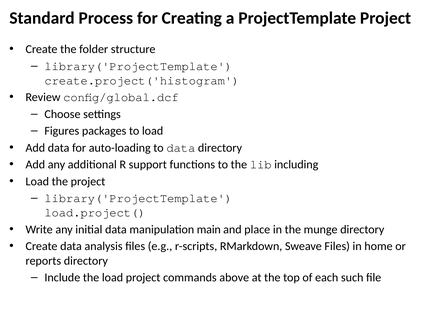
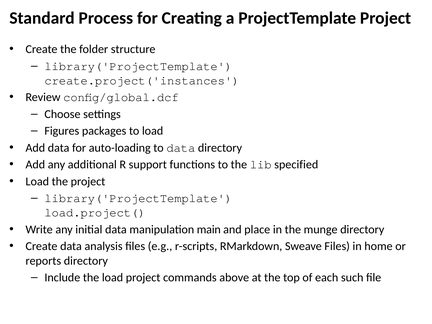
create.project('histogram: create.project('histogram -> create.project('instances
including: including -> specified
